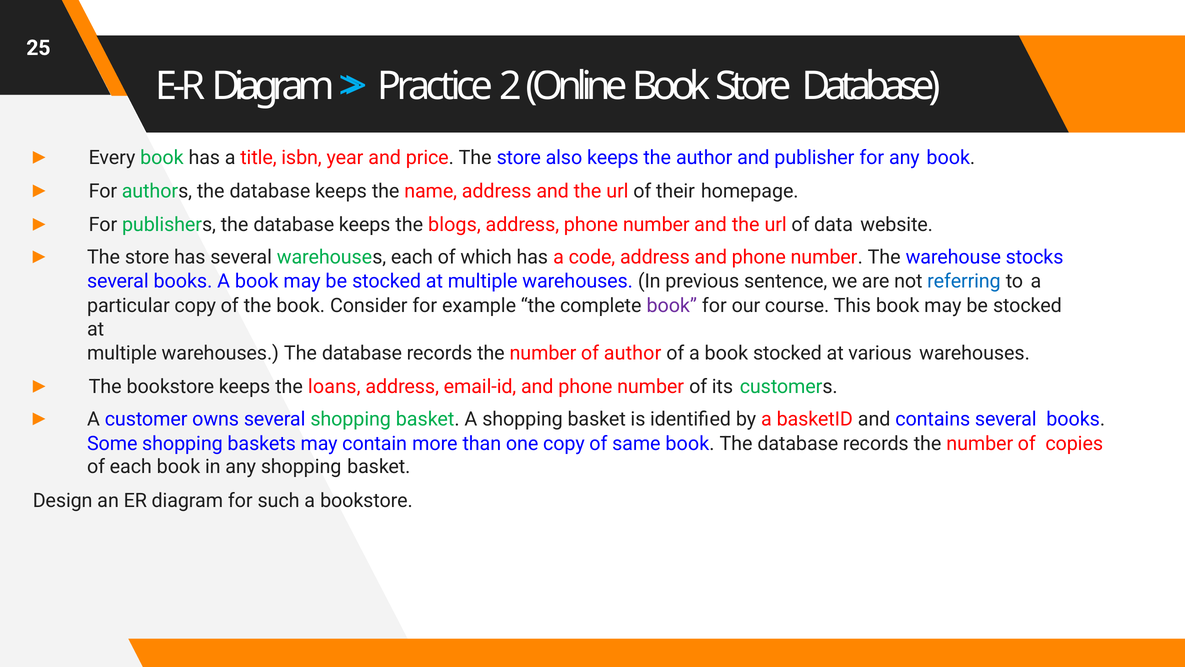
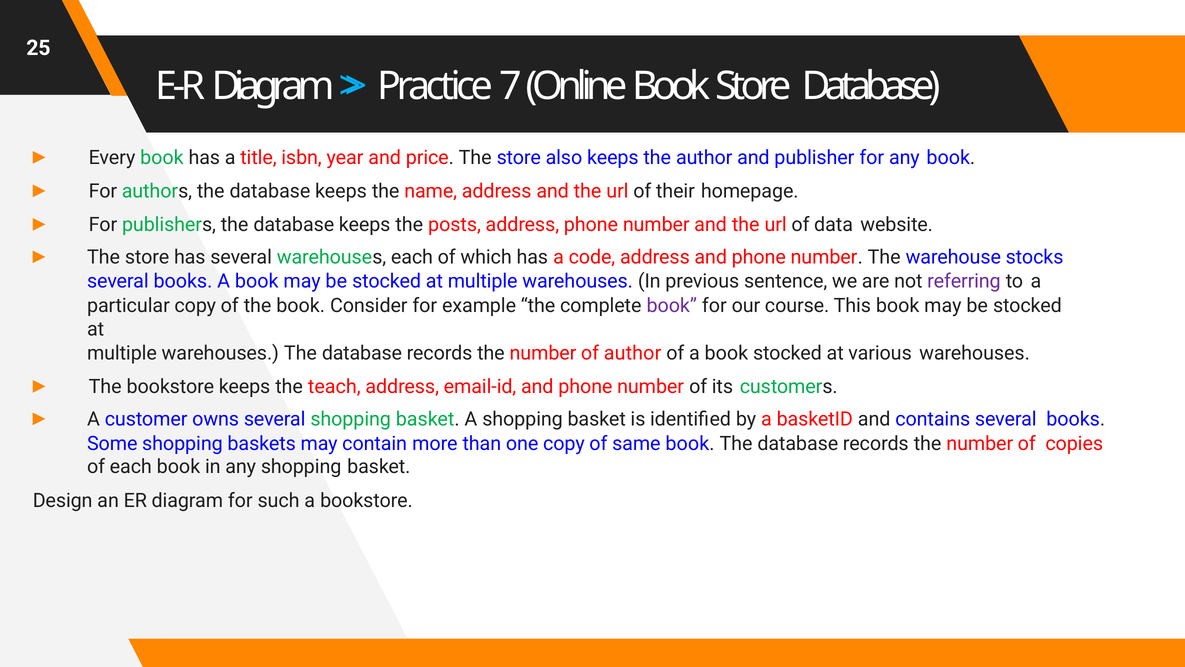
2: 2 -> 7
blogs: blogs -> posts
referring colour: blue -> purple
loans: loans -> teach
